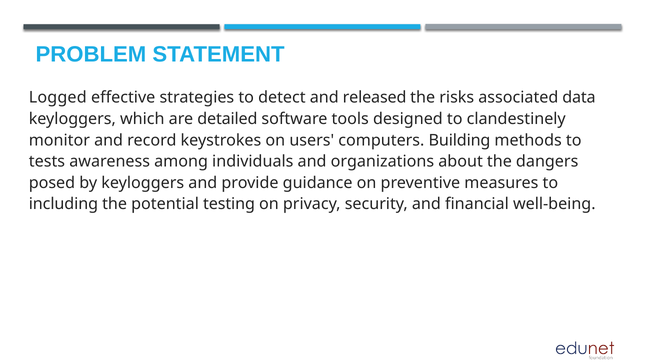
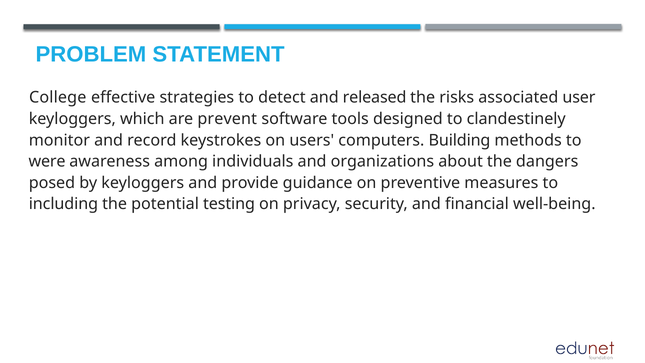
Logged: Logged -> College
data: data -> user
detailed: detailed -> prevent
tests: tests -> were
